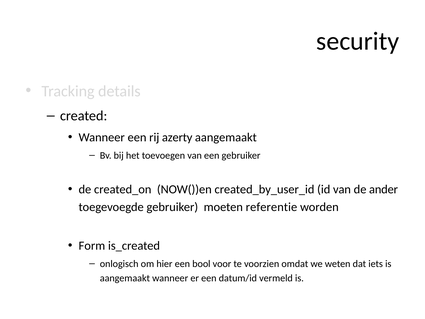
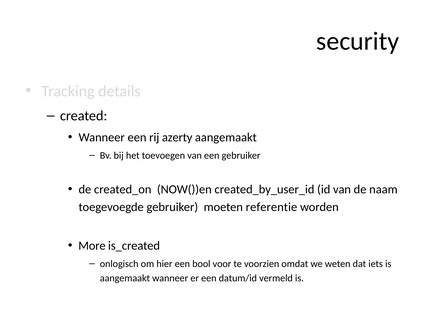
ander: ander -> naam
Form: Form -> More
